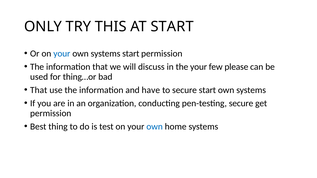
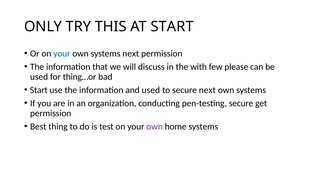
systems start: start -> next
the your: your -> with
That at (39, 90): That -> Start
and have: have -> used
secure start: start -> next
own at (155, 127) colour: blue -> purple
